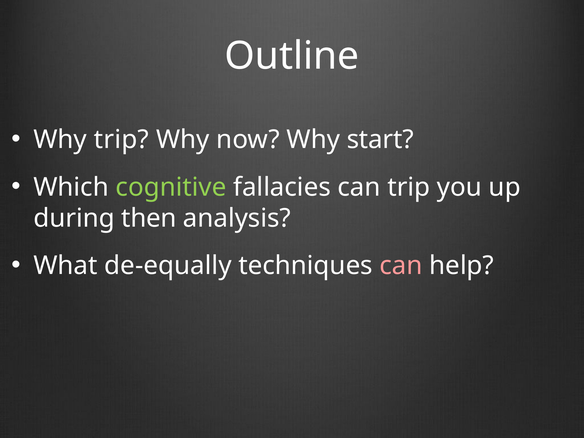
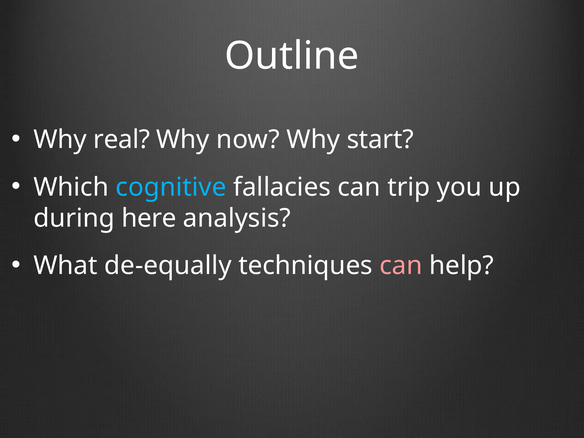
Why trip: trip -> real
cognitive colour: light green -> light blue
then: then -> here
